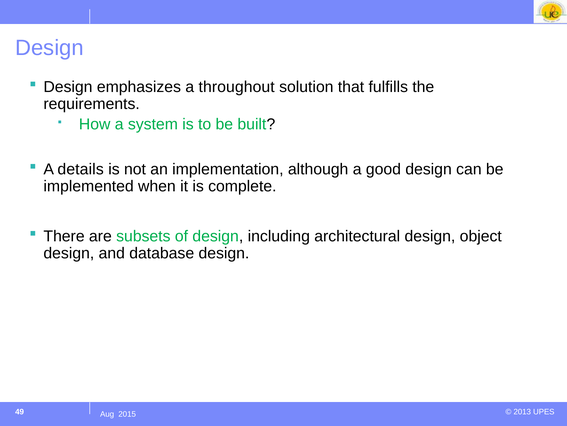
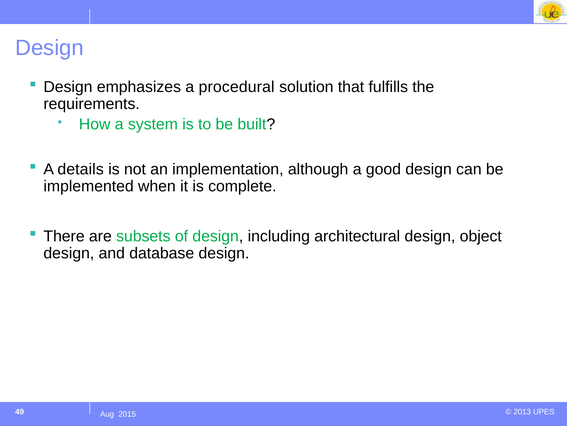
throughout: throughout -> procedural
